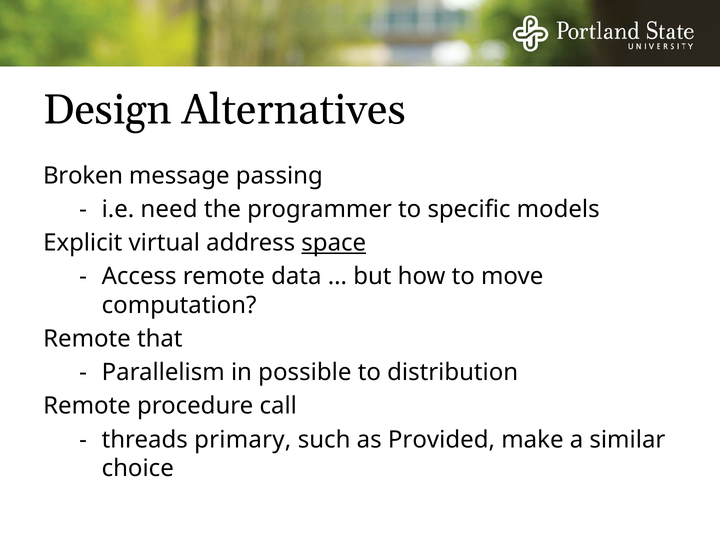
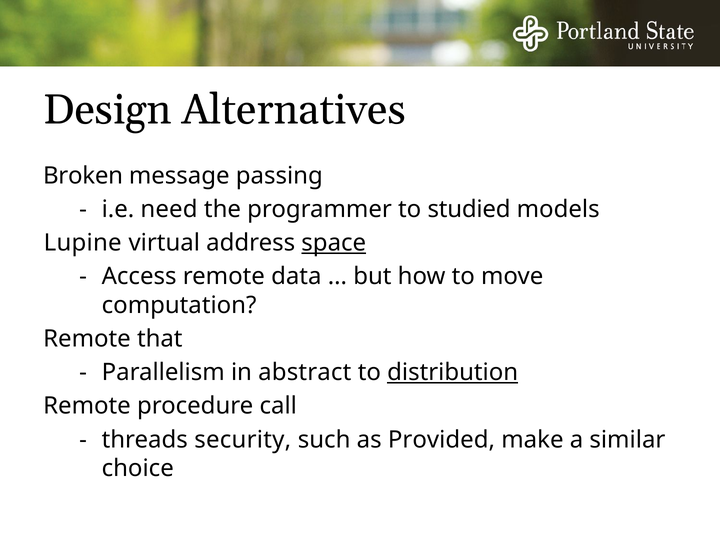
specific: specific -> studied
Explicit: Explicit -> Lupine
possible: possible -> abstract
distribution underline: none -> present
primary: primary -> security
